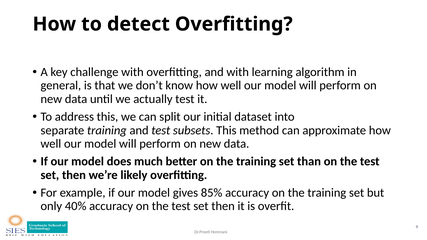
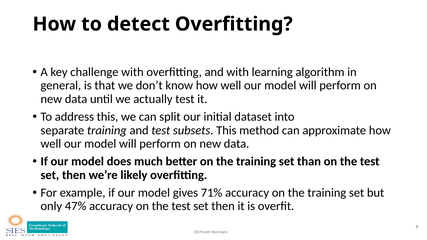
85%: 85% -> 71%
40%: 40% -> 47%
